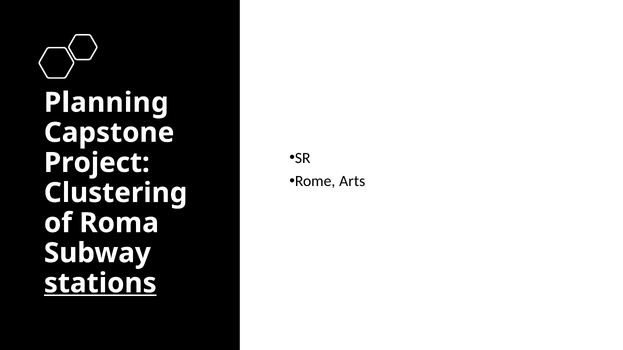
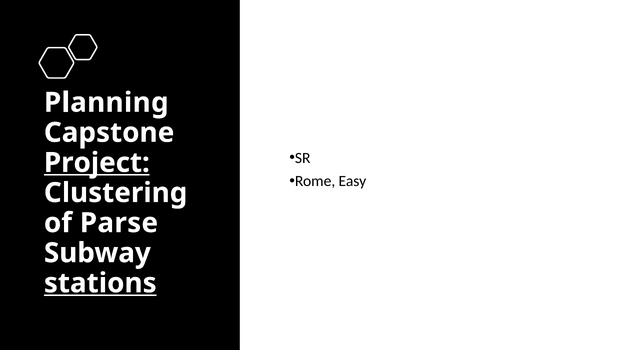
Project underline: none -> present
Arts: Arts -> Easy
Roma: Roma -> Parse
